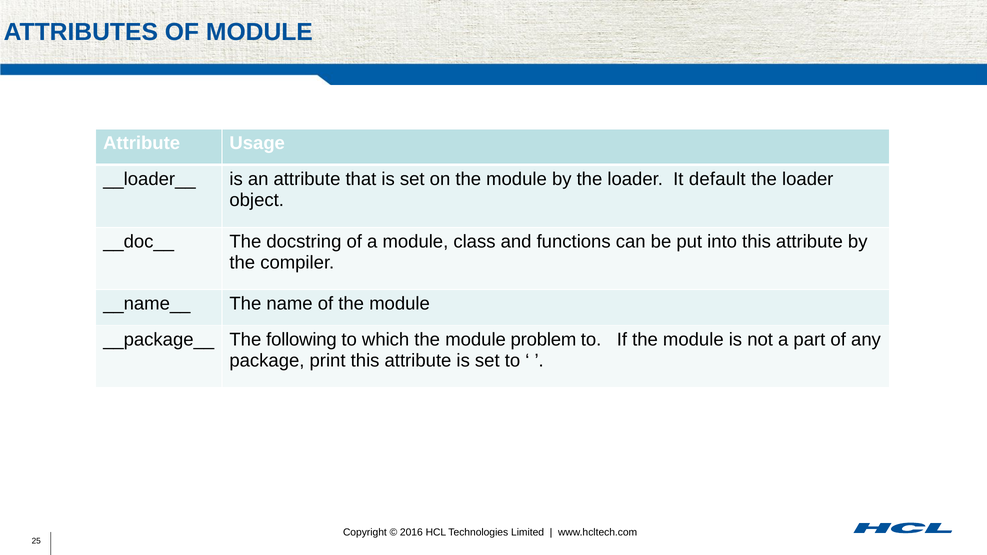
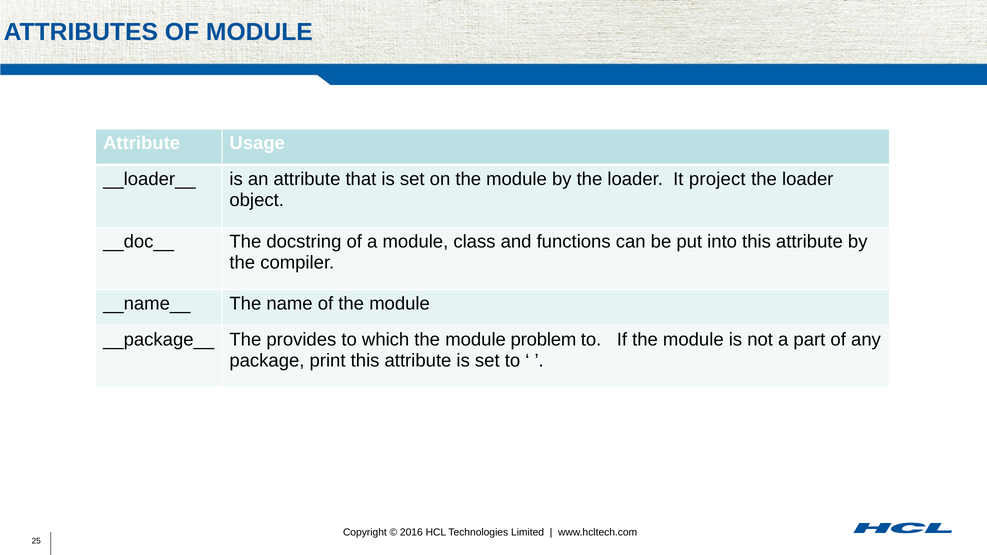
default: default -> project
following: following -> provides
